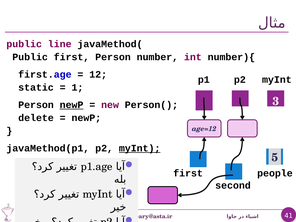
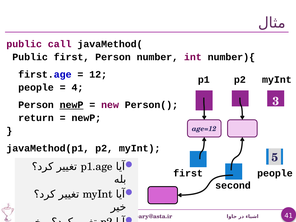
line: line -> call
static at (36, 88): static -> people
1: 1 -> 4
delete: delete -> return
myInt at (140, 148) underline: present -> none
